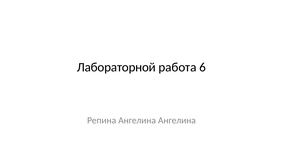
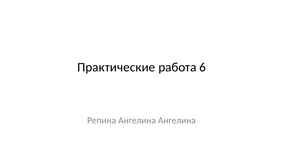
Лабораторной: Лабораторной -> Практические
